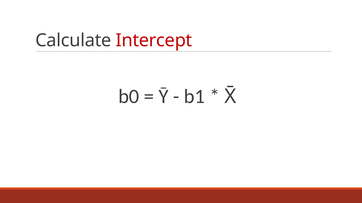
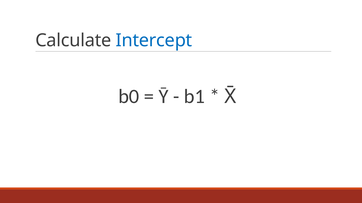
Intercept colour: red -> blue
